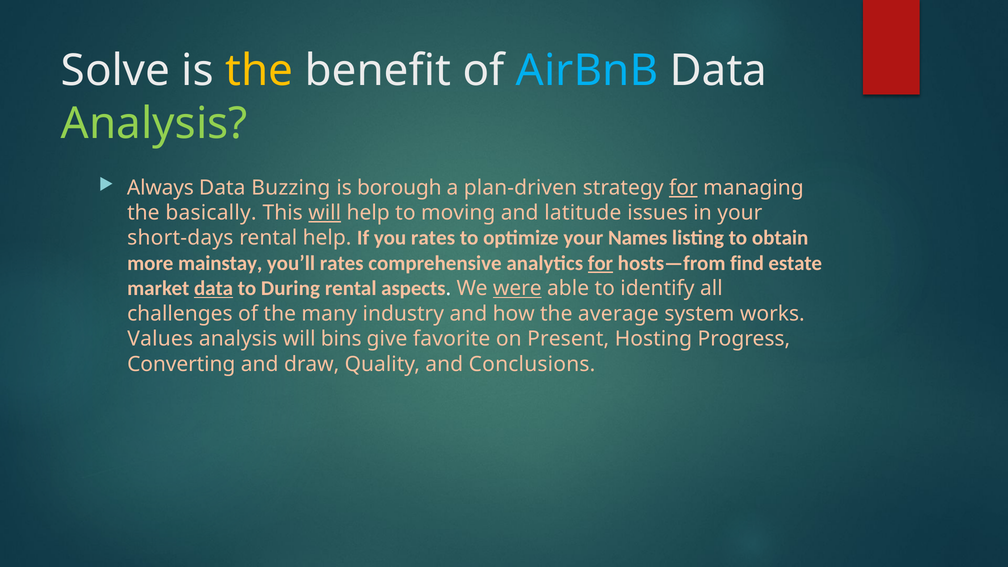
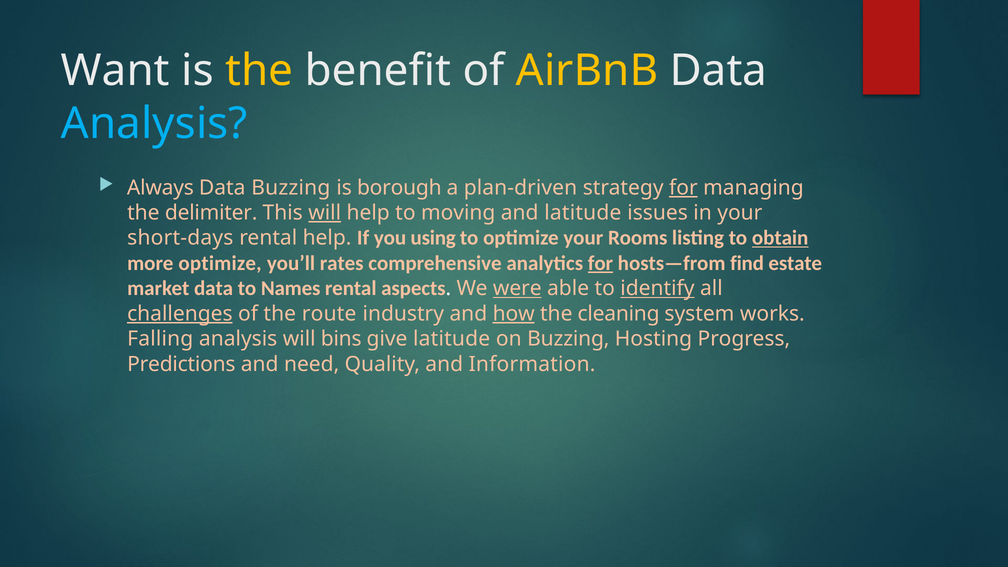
Solve: Solve -> Want
AirBnB colour: light blue -> yellow
Analysis at (154, 124) colour: light green -> light blue
basically: basically -> delimiter
you rates: rates -> using
Names: Names -> Rooms
obtain underline: none -> present
more mainstay: mainstay -> optimize
data at (214, 288) underline: present -> none
During: During -> Names
identify underline: none -> present
challenges underline: none -> present
many: many -> route
how underline: none -> present
average: average -> cleaning
Values: Values -> Falling
give favorite: favorite -> latitude
on Present: Present -> Buzzing
Converting: Converting -> Predictions
draw: draw -> need
Conclusions: Conclusions -> Information
